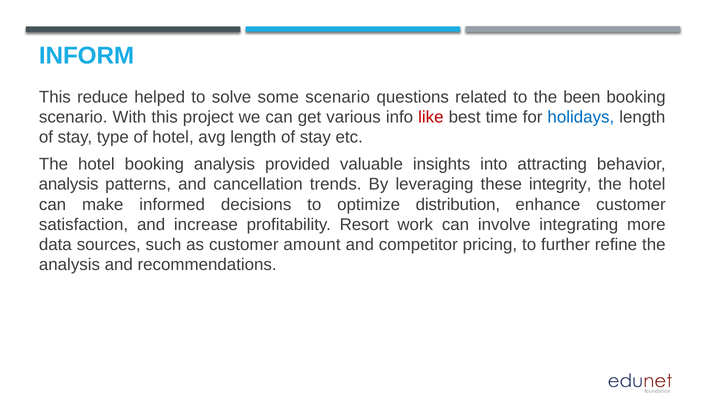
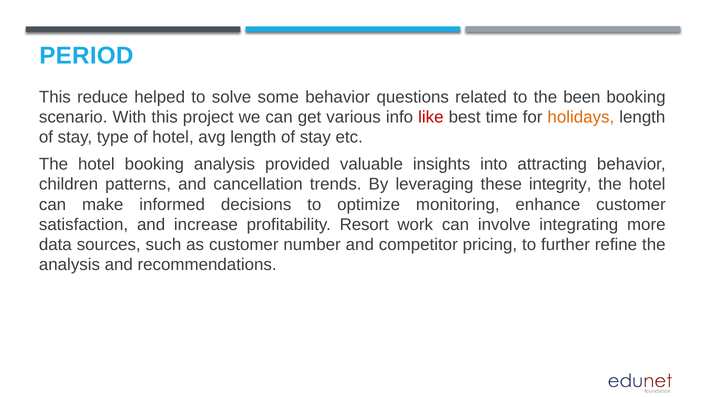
INFORM: INFORM -> PERIOD
some scenario: scenario -> behavior
holidays colour: blue -> orange
analysis at (69, 184): analysis -> children
distribution: distribution -> monitoring
amount: amount -> number
